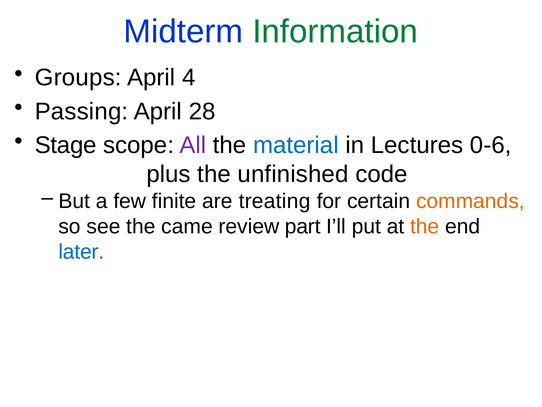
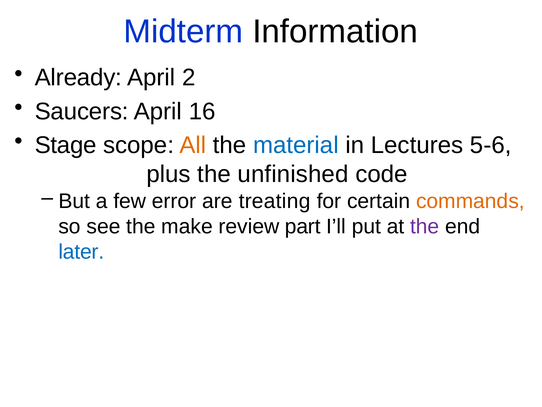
Information colour: green -> black
Groups: Groups -> Already
4: 4 -> 2
Passing: Passing -> Saucers
28: 28 -> 16
All colour: purple -> orange
0-6: 0-6 -> 5-6
finite: finite -> error
came: came -> make
the at (425, 226) colour: orange -> purple
